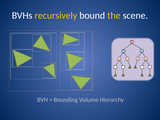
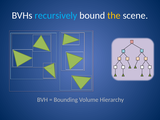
recursively colour: yellow -> light blue
